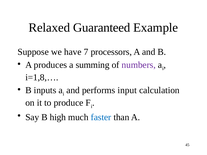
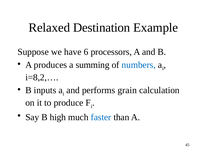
Guaranteed: Guaranteed -> Destination
7: 7 -> 6
numbers colour: purple -> blue
i=1,8,…: i=1,8,… -> i=8,2,…
input: input -> grain
